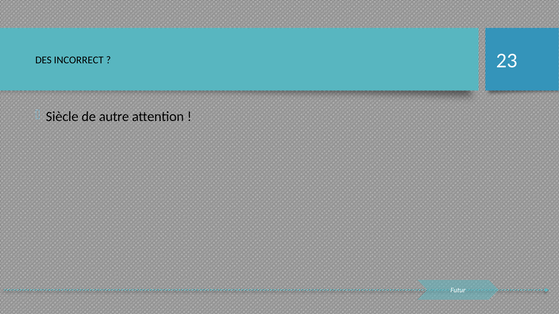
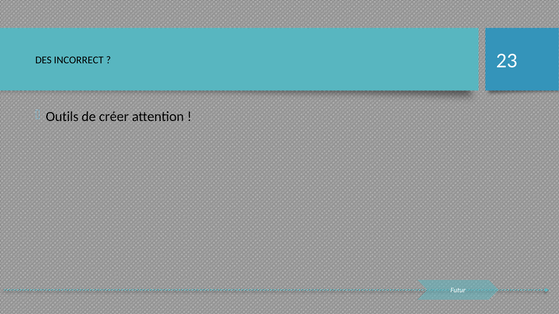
Siècle: Siècle -> Outils
autre: autre -> créer
